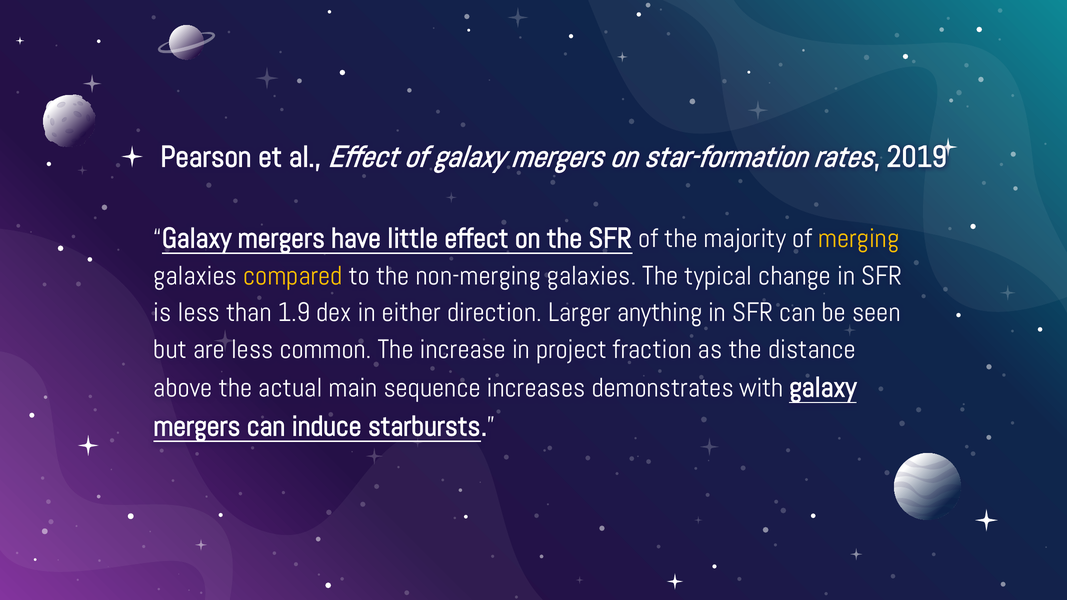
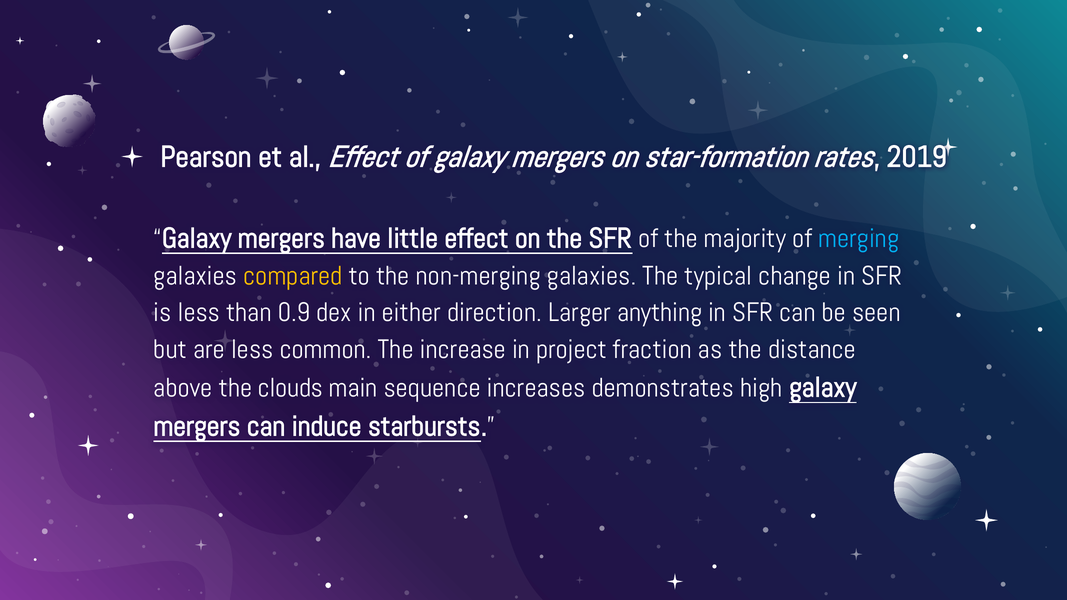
merging colour: yellow -> light blue
1.9: 1.9 -> 0.9
actual: actual -> clouds
with: with -> high
